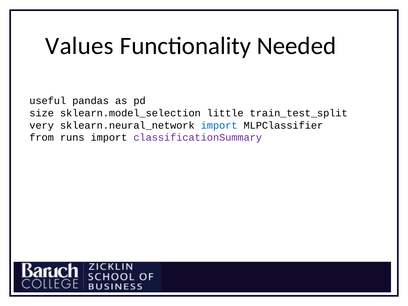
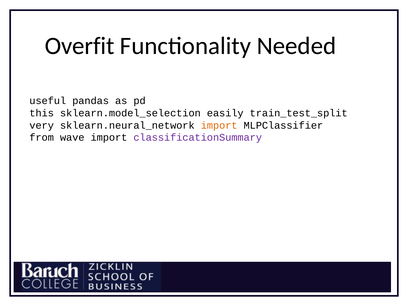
Values: Values -> Overfit
size: size -> this
little: little -> easily
import at (219, 125) colour: blue -> orange
runs: runs -> wave
